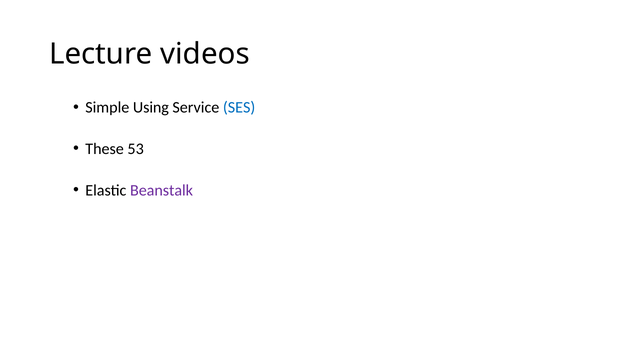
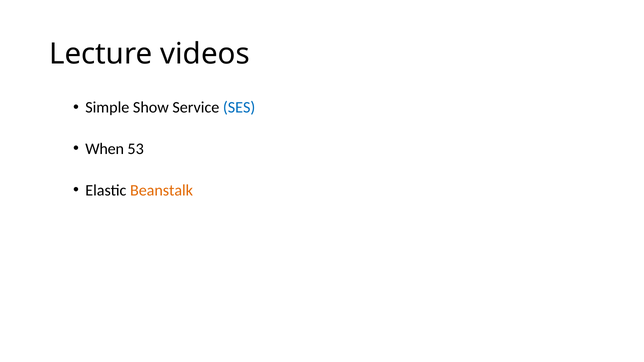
Using: Using -> Show
These: These -> When
Beanstalk colour: purple -> orange
